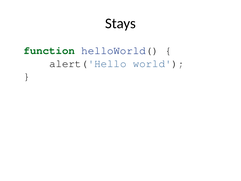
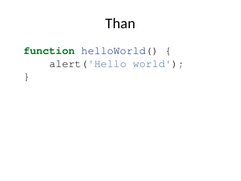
Stays: Stays -> Than
